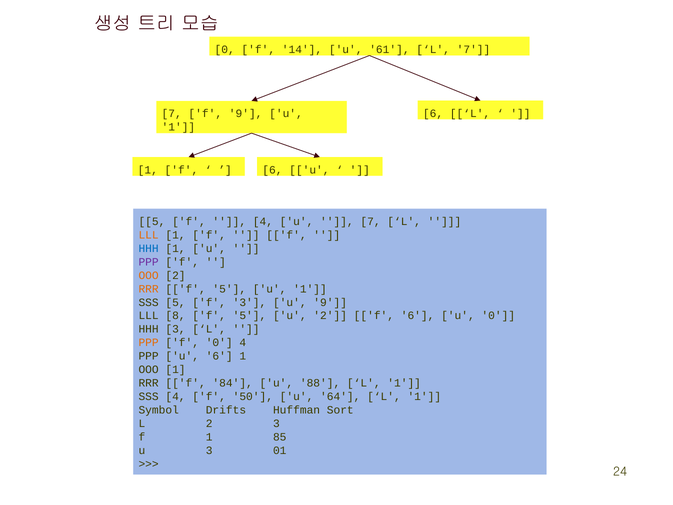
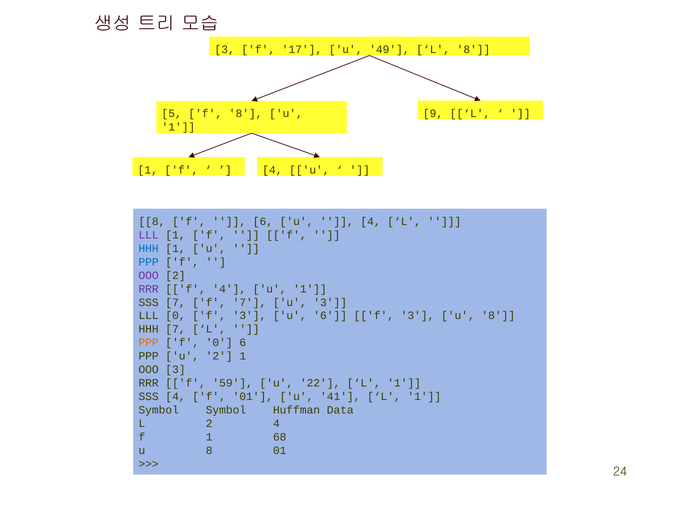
0 at (225, 50): 0 -> 3
14: 14 -> 17
61: 61 -> 49
L 7: 7 -> 8
6 at (433, 113): 6 -> 9
7 at (172, 114): 7 -> 5
f 9: 9 -> 8
6 at (272, 170): 6 -> 4
5 at (152, 221): 5 -> 8
4 at (263, 221): 4 -> 6
7 at (371, 221): 7 -> 4
LLL at (149, 235) colour: orange -> purple
PPP at (149, 262) colour: purple -> blue
OOO at (149, 275) colour: orange -> purple
RRR at (149, 289) colour: orange -> purple
5 at (229, 289): 5 -> 4
SSS 5: 5 -> 7
f 3: 3 -> 7
u 9: 9 -> 3
LLL 8: 8 -> 0
5 at (249, 316): 5 -> 3
u 2: 2 -> 6
6 at (418, 316): 6 -> 3
0 at (498, 316): 0 -> 8
HHH 3: 3 -> 7
0 4: 4 -> 6
u 6: 6 -> 2
OOO 1: 1 -> 3
84: 84 -> 59
88: 88 -> 22
f 50: 50 -> 01
64: 64 -> 41
Symbol Drifts: Drifts -> Symbol
Sort: Sort -> Data
2 3: 3 -> 4
85: 85 -> 68
3 at (209, 450): 3 -> 8
